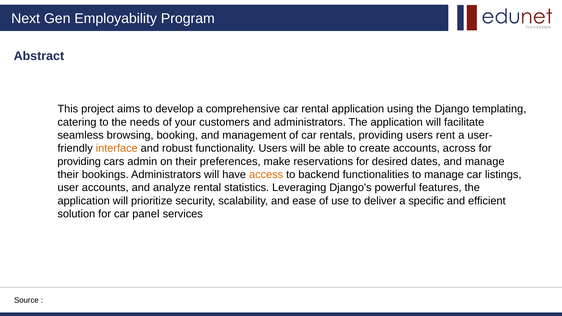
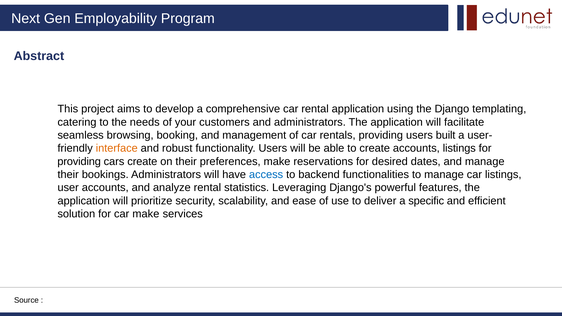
rent: rent -> built
accounts across: across -> listings
cars admin: admin -> create
access colour: orange -> blue
car panel: panel -> make
